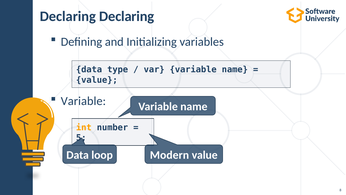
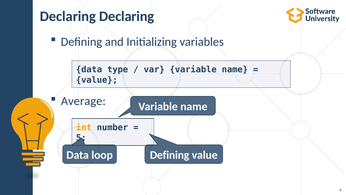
Variable at (83, 101): Variable -> Average
Modern at (169, 155): Modern -> Defining
